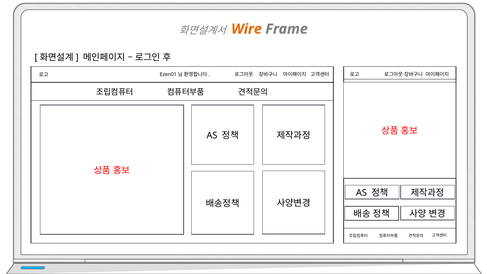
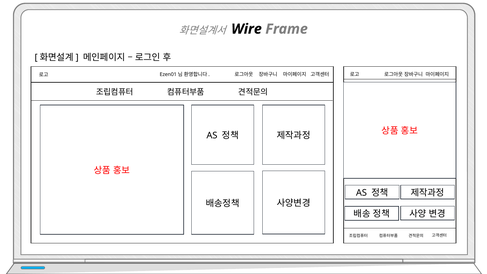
Wire colour: orange -> black
